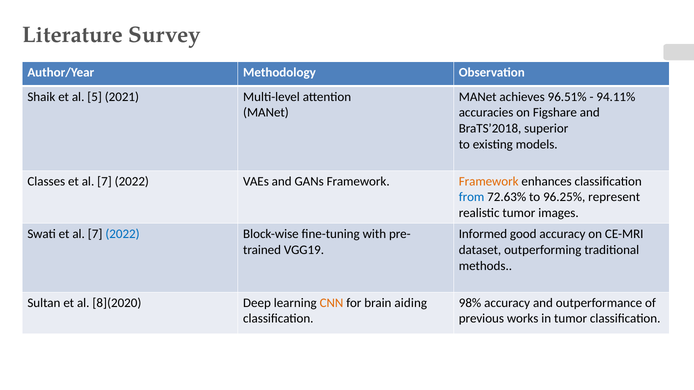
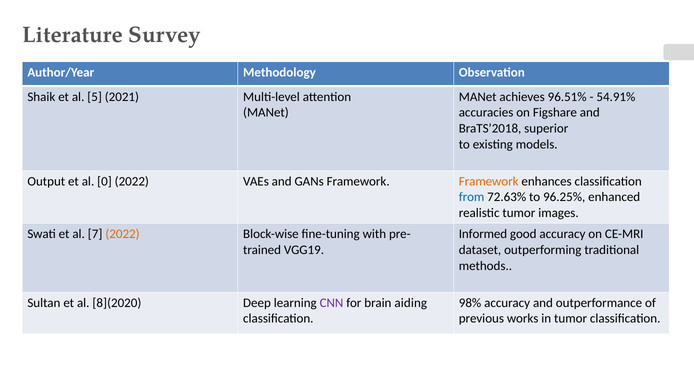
94.11%: 94.11% -> 54.91%
Classes: Classes -> Output
7 at (105, 181): 7 -> 0
represent: represent -> enhanced
2022 at (123, 234) colour: blue -> orange
CNN colour: orange -> purple
